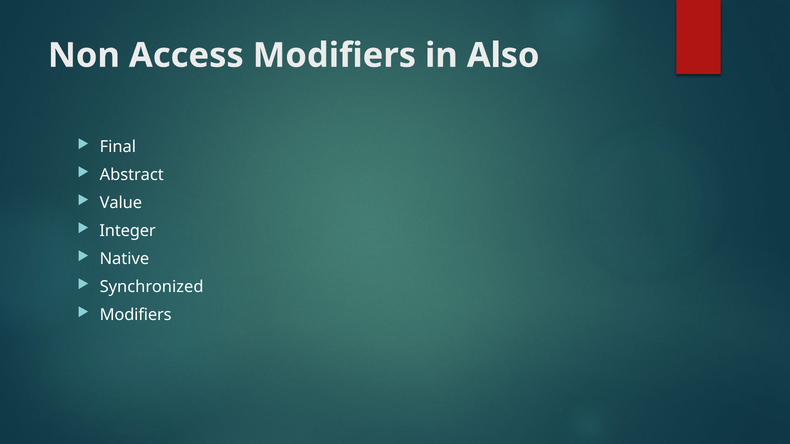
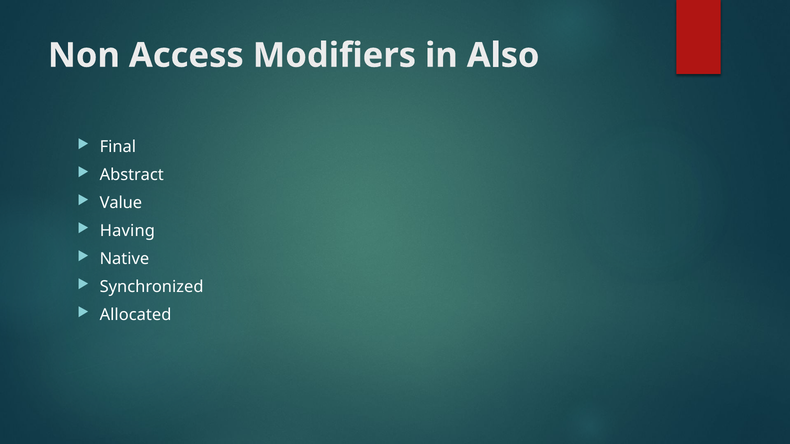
Integer: Integer -> Having
Modifiers at (136, 315): Modifiers -> Allocated
